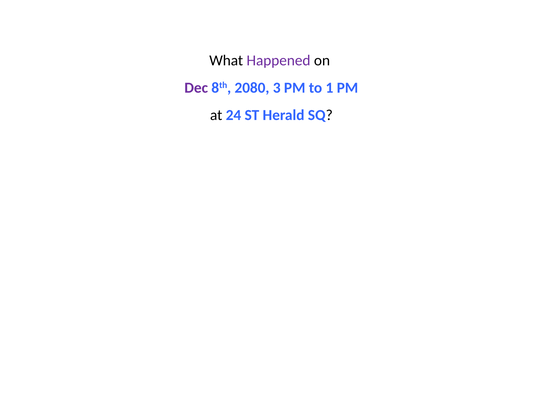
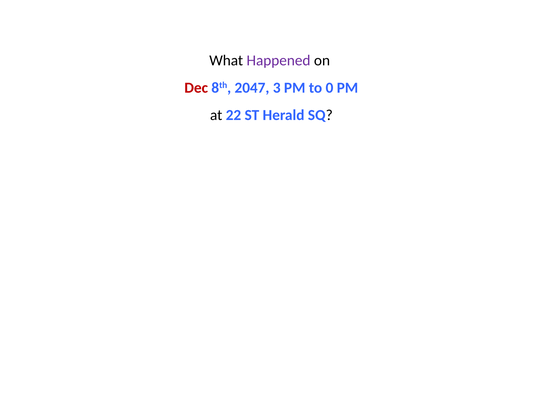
Dec colour: purple -> red
2080: 2080 -> 2047
1: 1 -> 0
24: 24 -> 22
